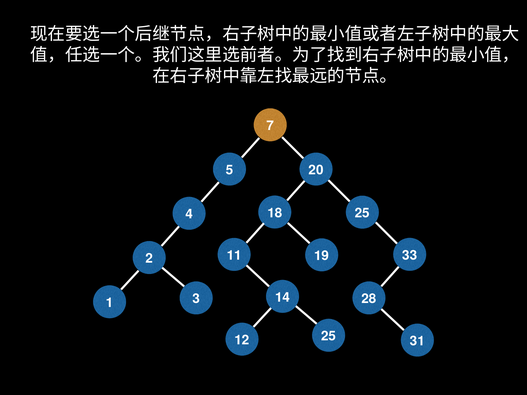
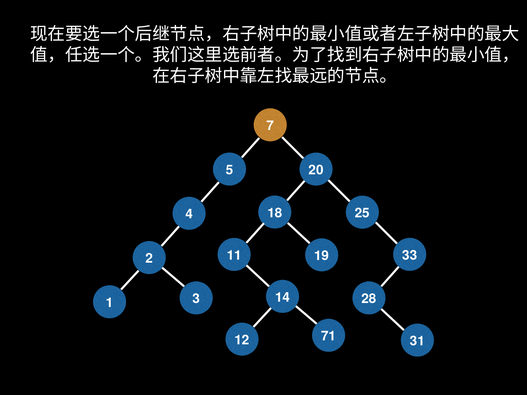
25 at (329, 336): 25 -> 71
